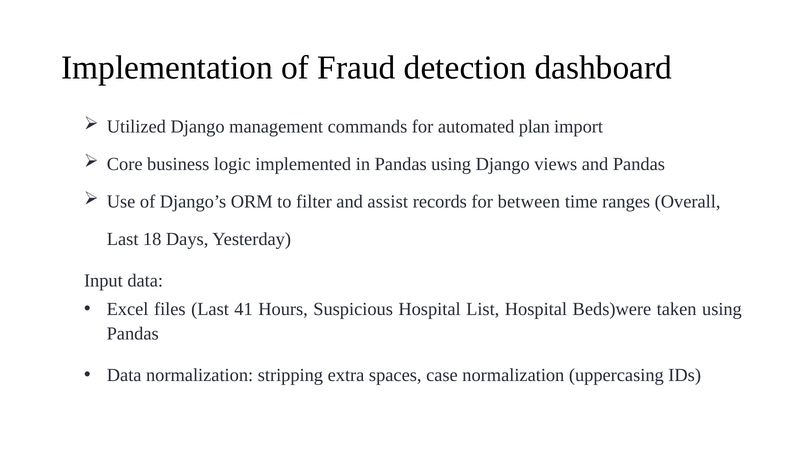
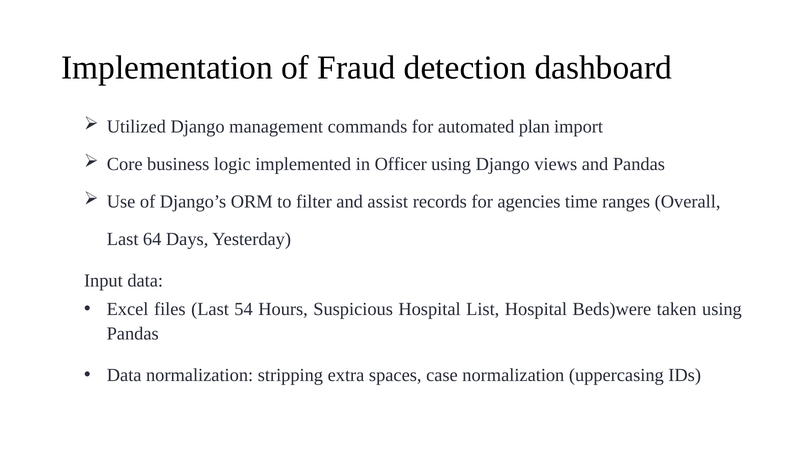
in Pandas: Pandas -> Officer
between: between -> agencies
18: 18 -> 64
41: 41 -> 54
